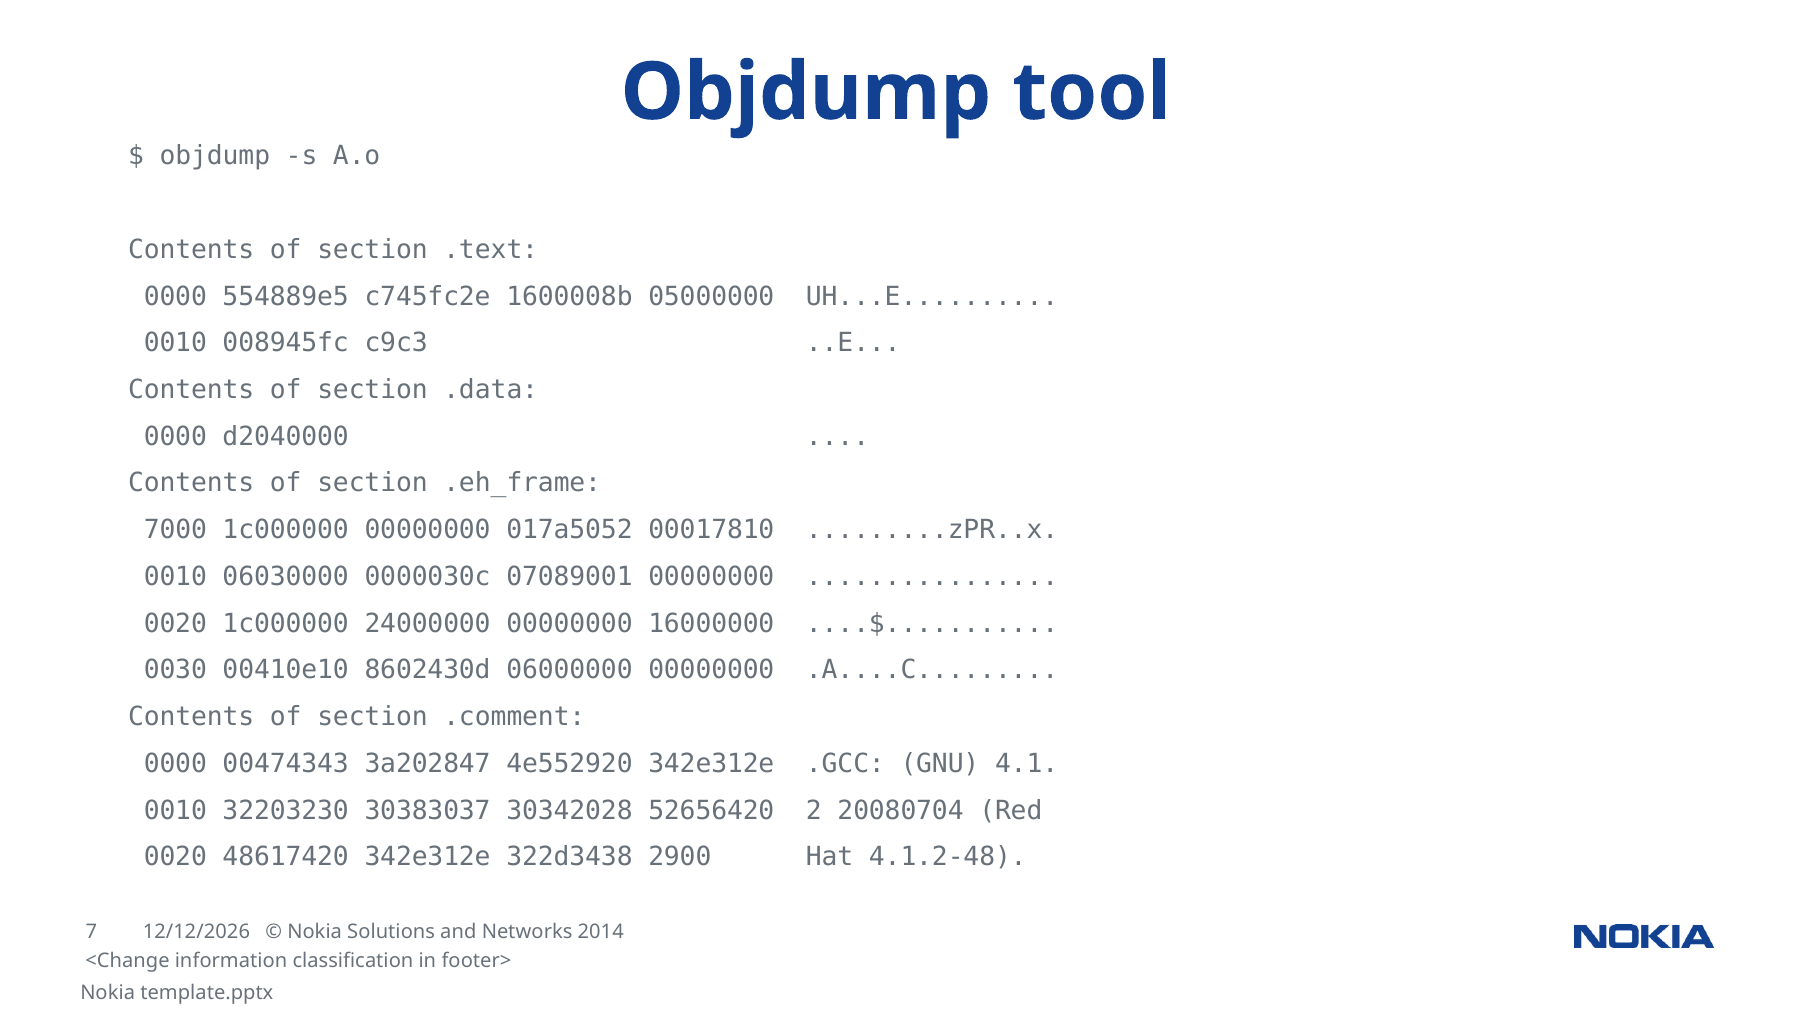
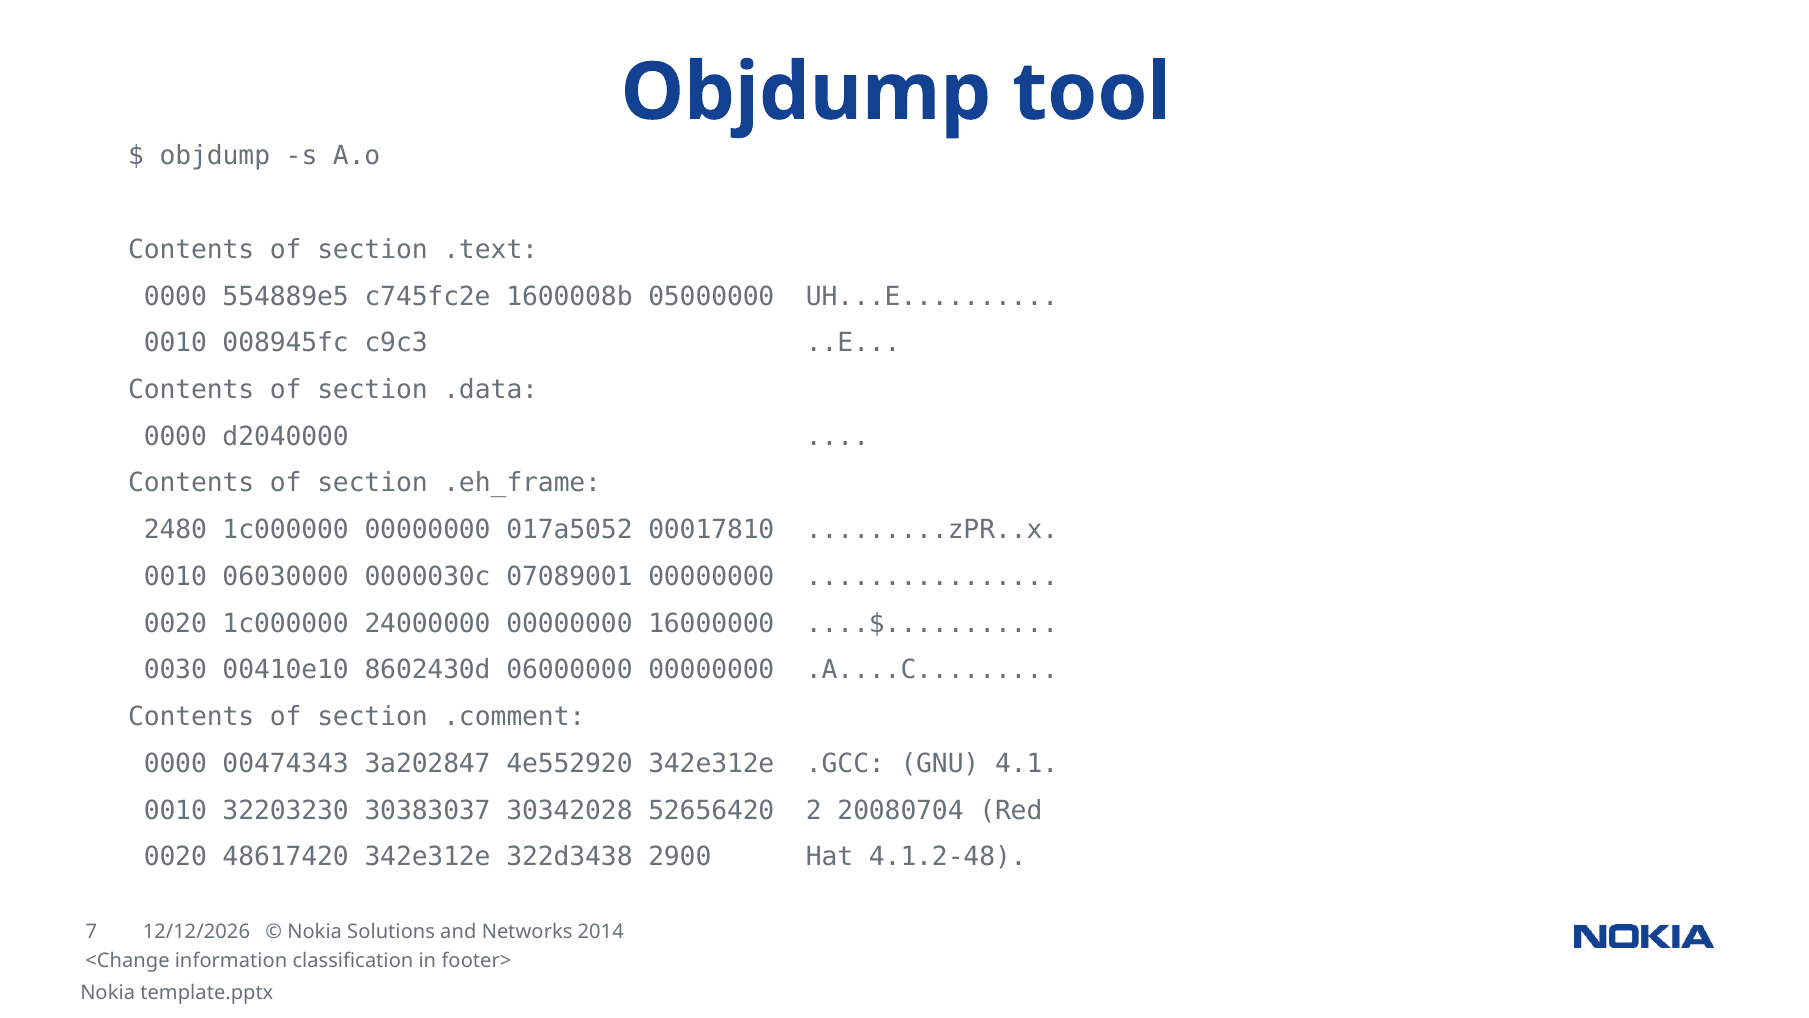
7000: 7000 -> 2480
